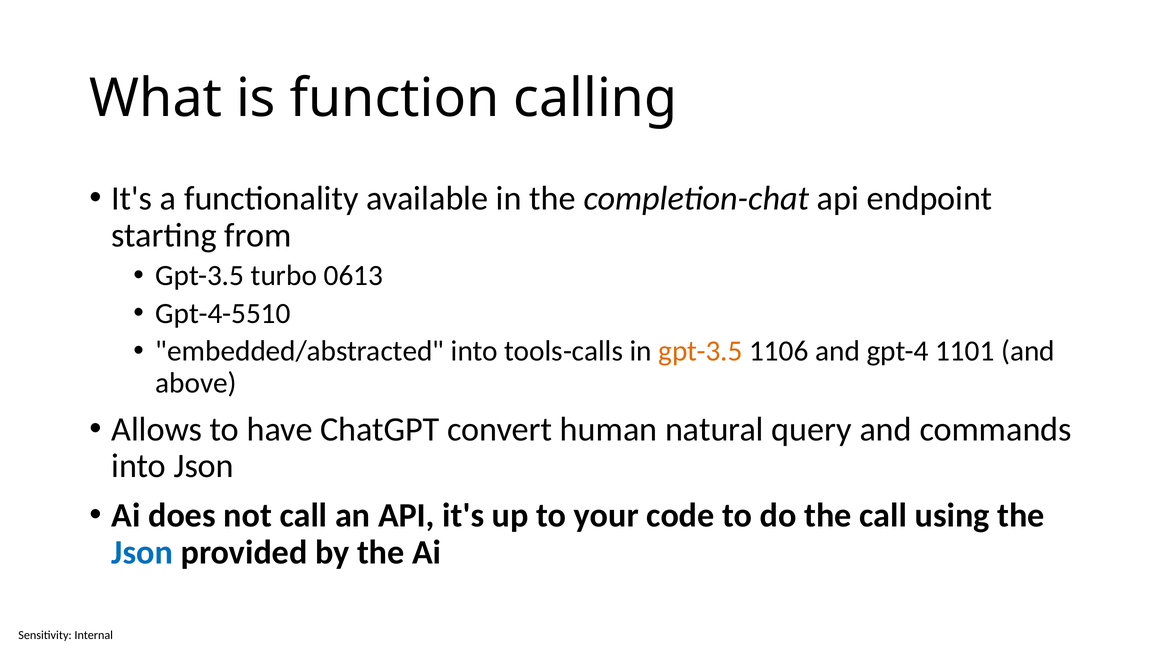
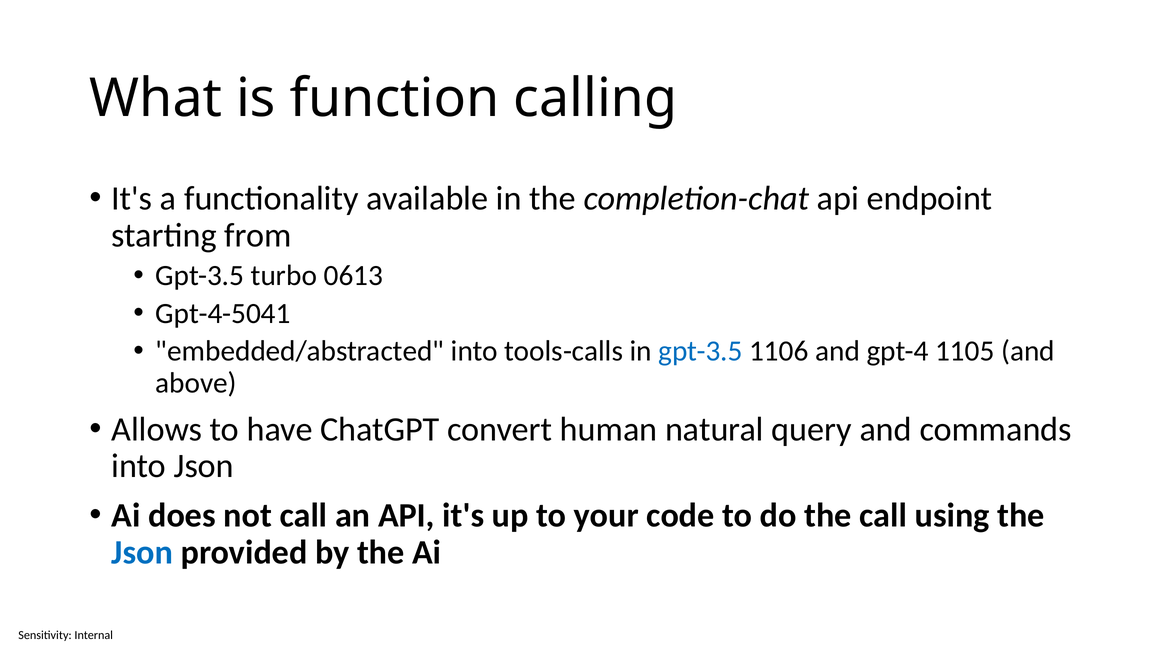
Gpt-4-5510: Gpt-4-5510 -> Gpt-4-5041
gpt-3.5 at (700, 351) colour: orange -> blue
1101: 1101 -> 1105
